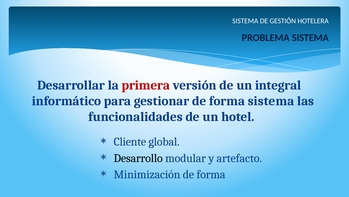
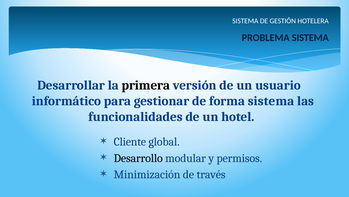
primera colour: red -> black
integral: integral -> usuario
artefacto: artefacto -> permisos
Minimización de forma: forma -> través
